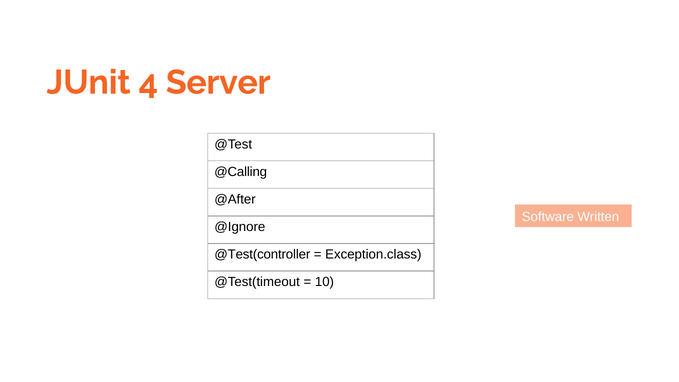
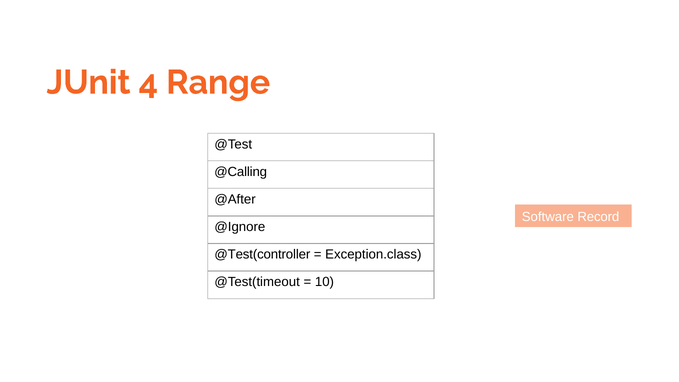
Server: Server -> Range
Written: Written -> Record
